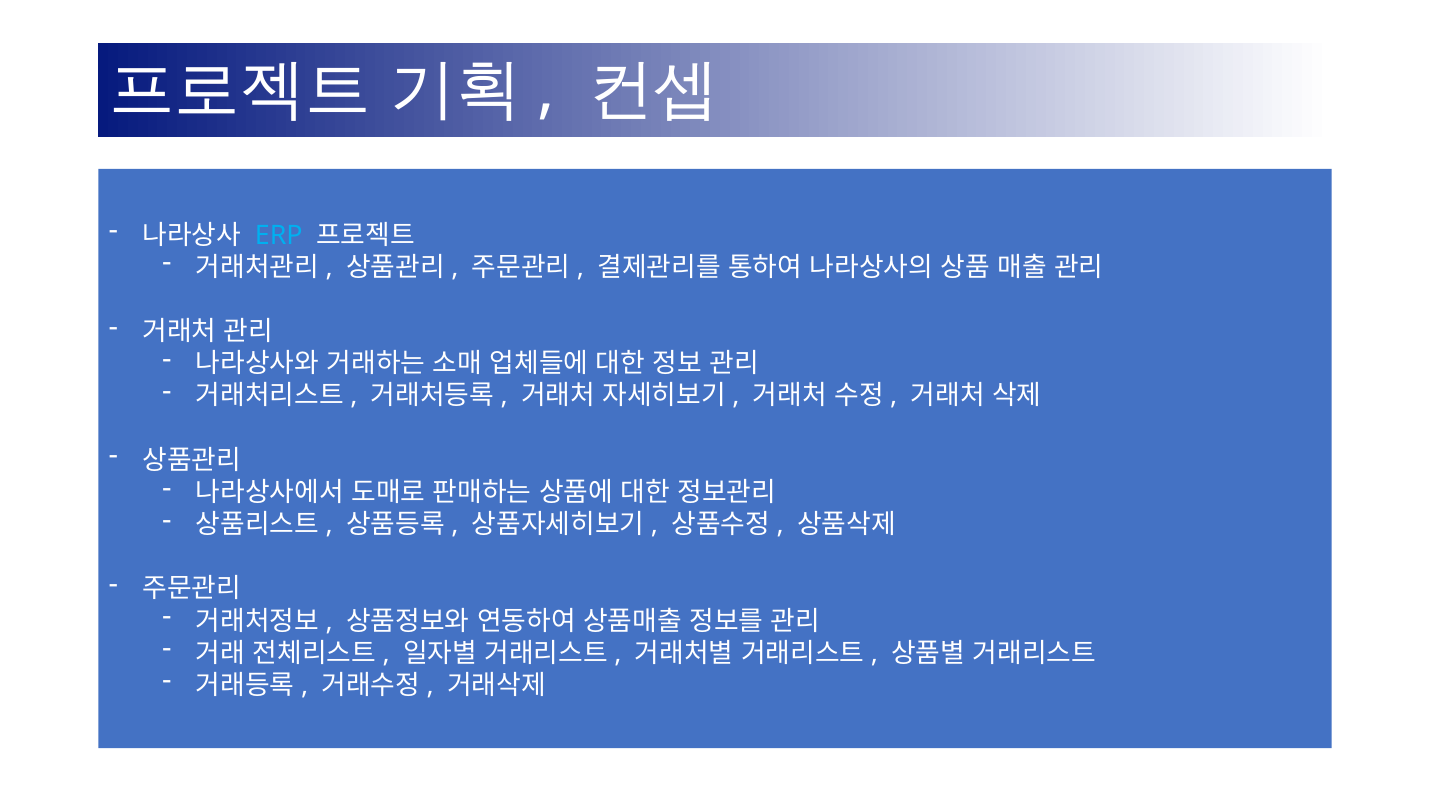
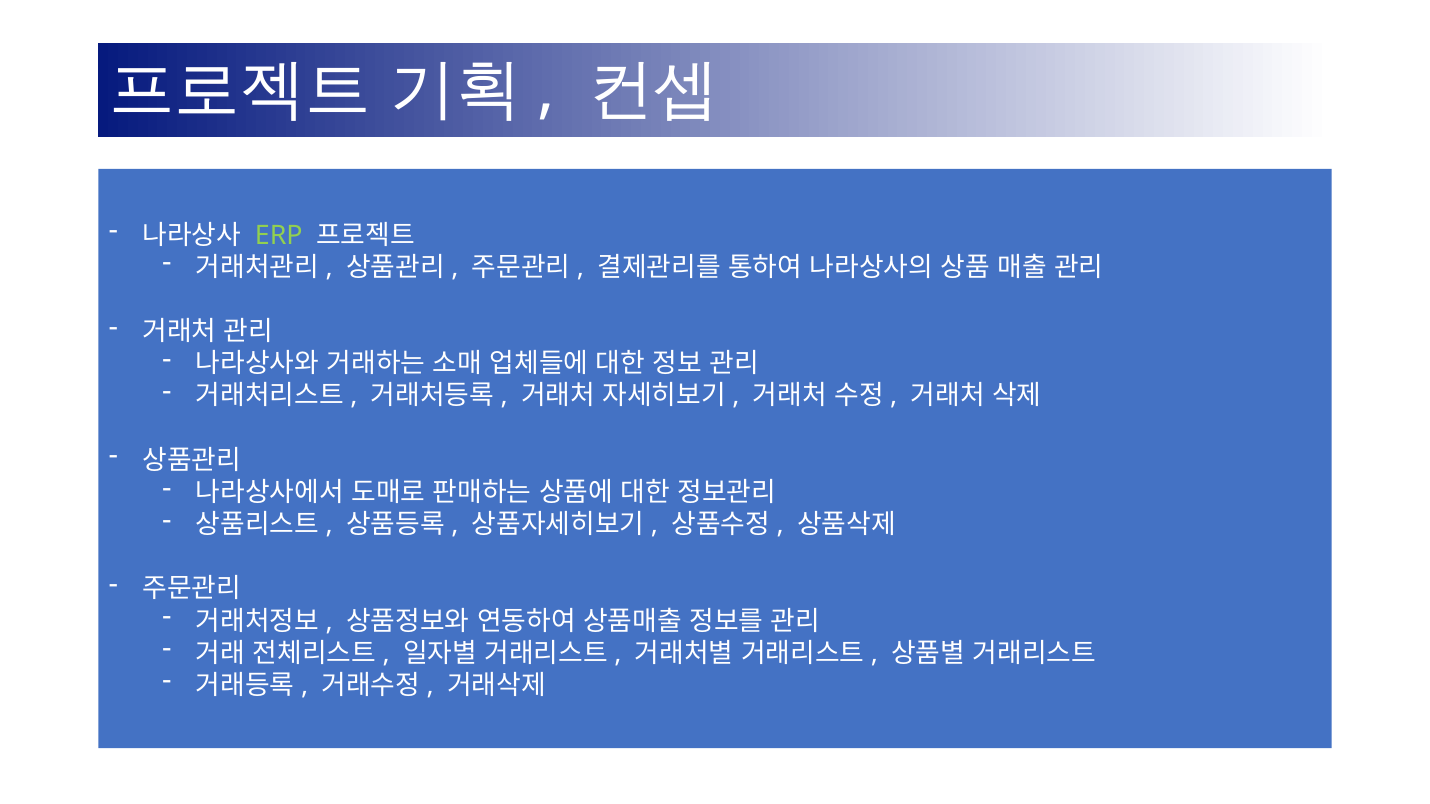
ERP colour: light blue -> light green
